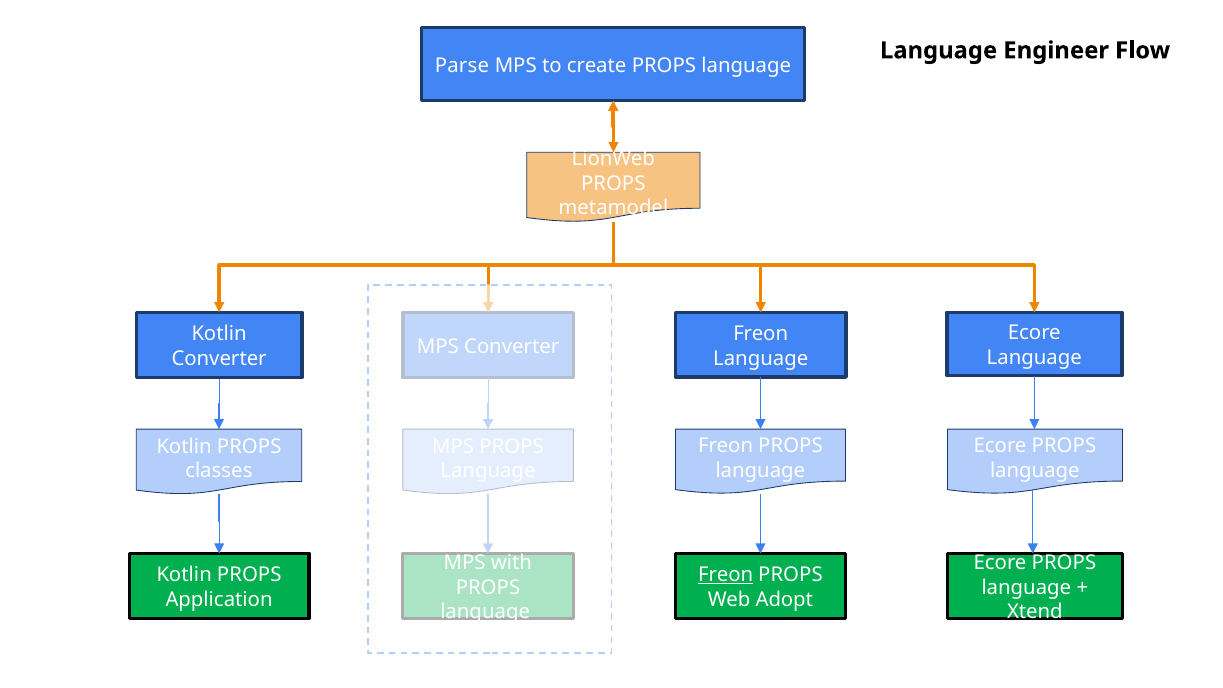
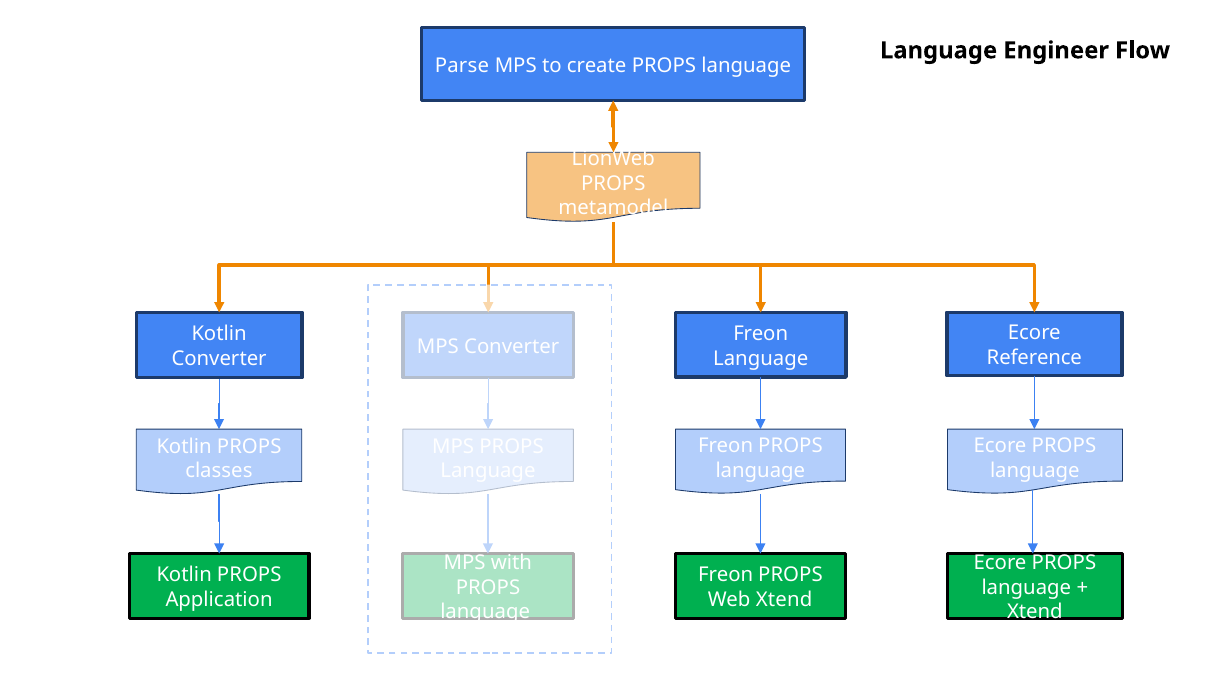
Language at (1034, 358): Language -> Reference
Freon at (726, 575) underline: present -> none
Web Adopt: Adopt -> Xtend
